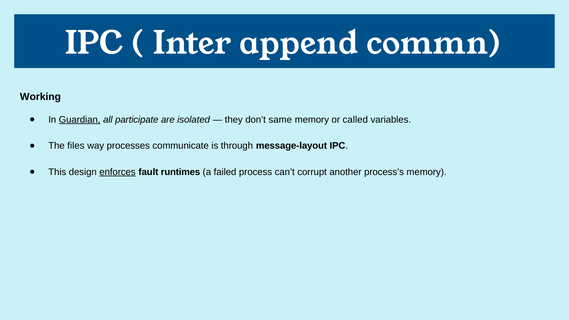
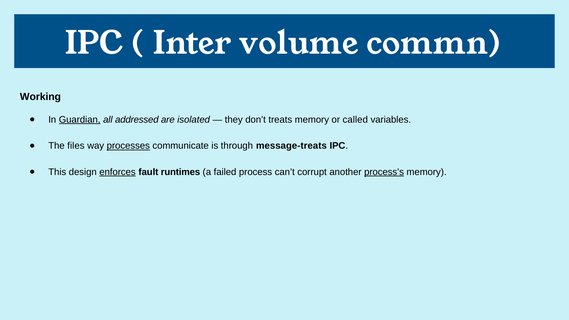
append: append -> volume
participate: participate -> addressed
same: same -> treats
processes underline: none -> present
message-layout: message-layout -> message-treats
process’s underline: none -> present
